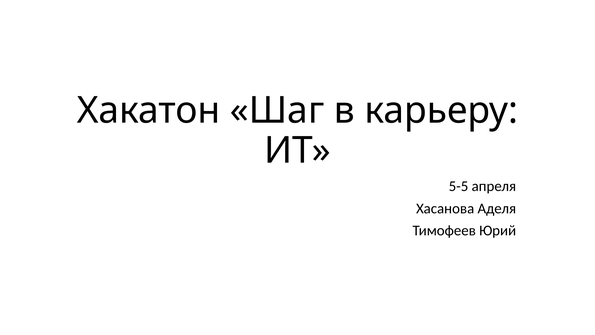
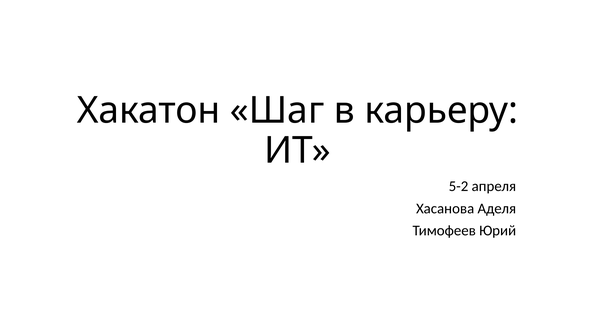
5-5: 5-5 -> 5-2
